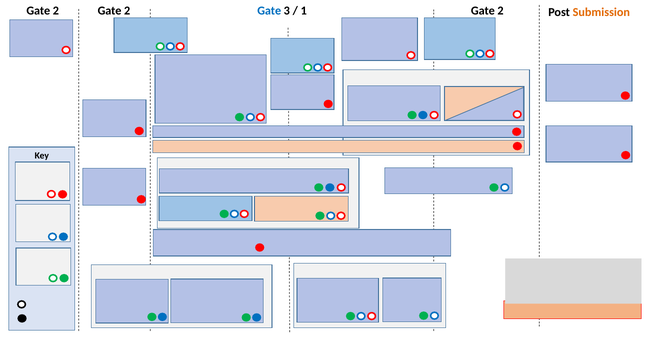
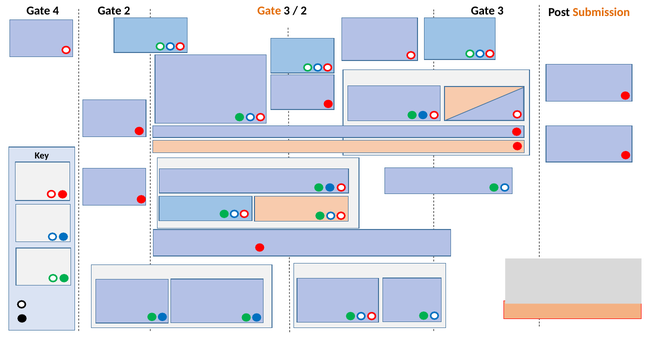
2 at (56, 11): 2 -> 4
Gate at (269, 11) colour: blue -> orange
1 at (304, 11): 1 -> 2
2 at (501, 11): 2 -> 3
